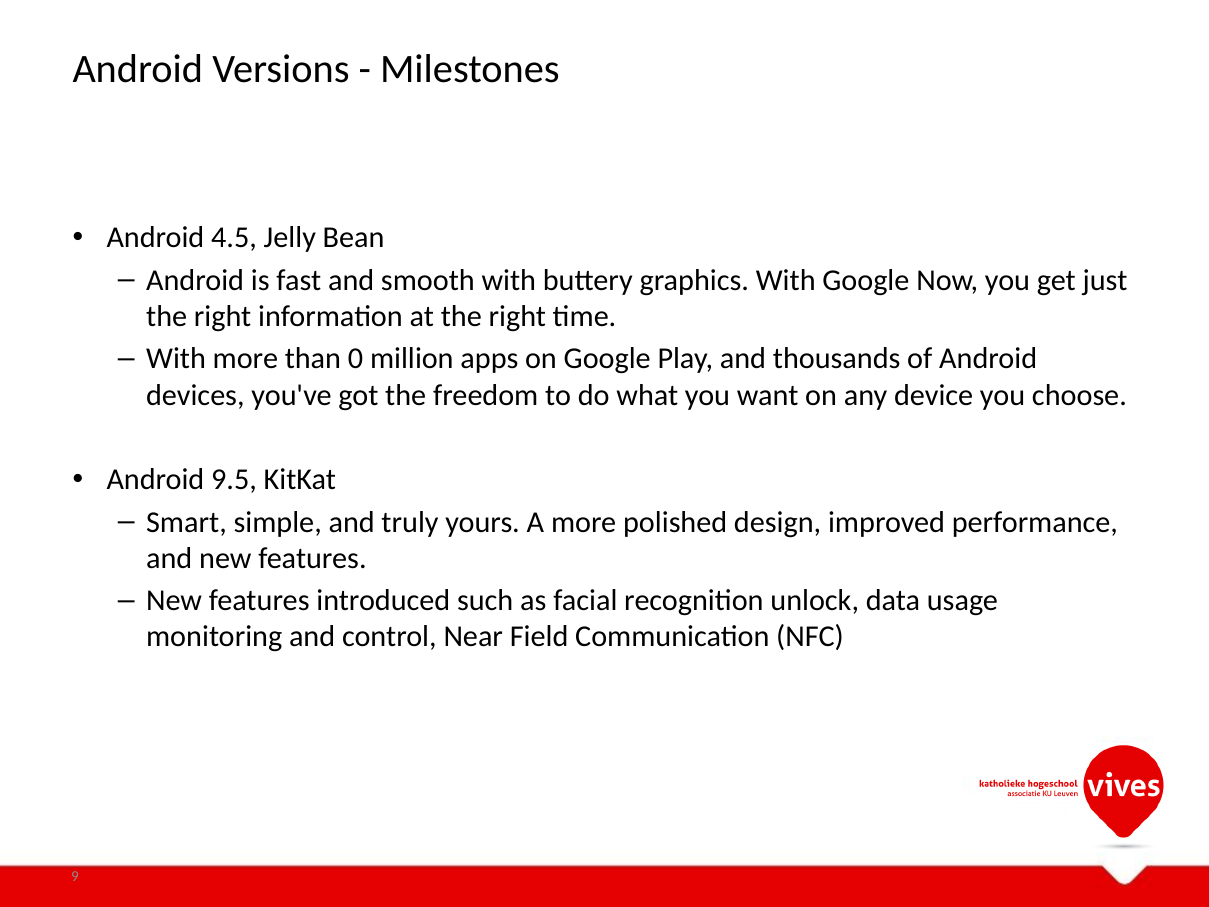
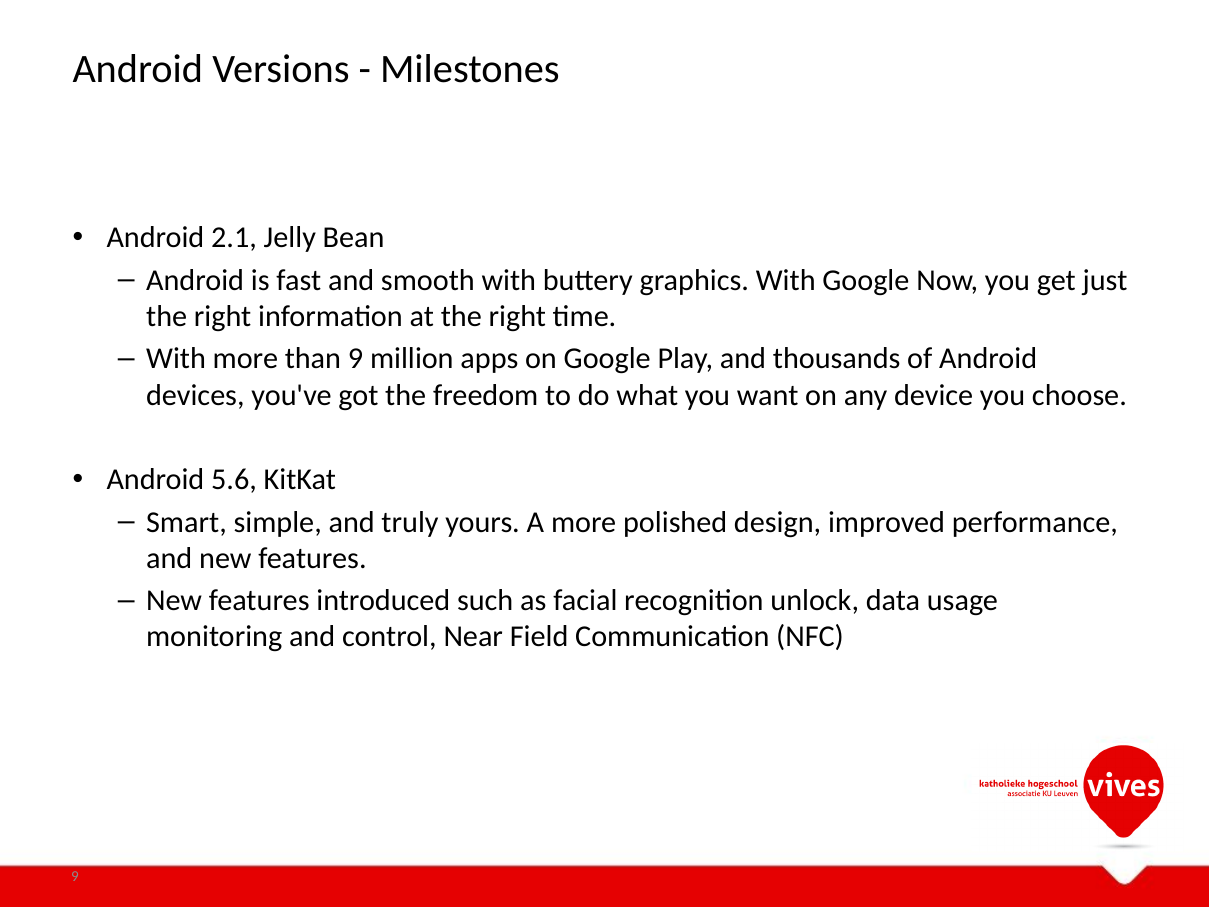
4.5: 4.5 -> 2.1
than 0: 0 -> 9
9.5: 9.5 -> 5.6
